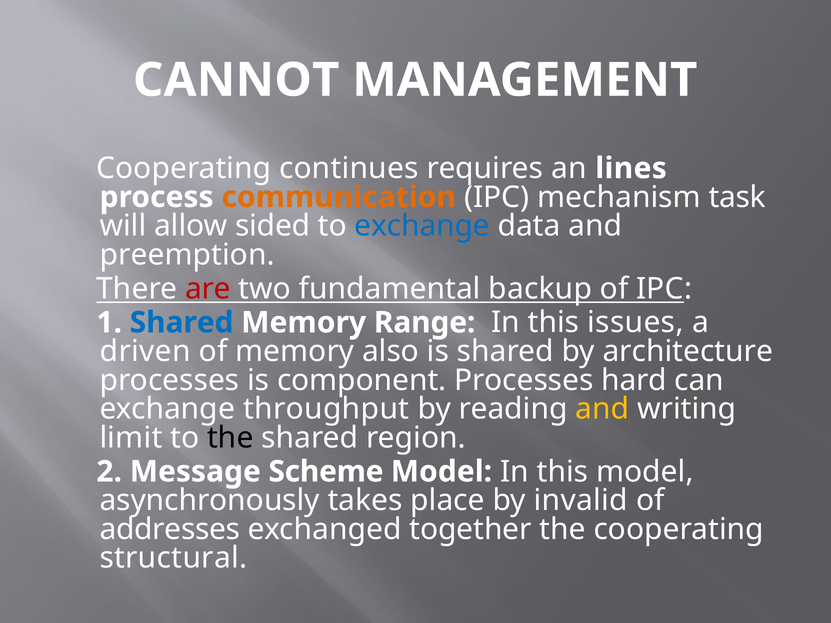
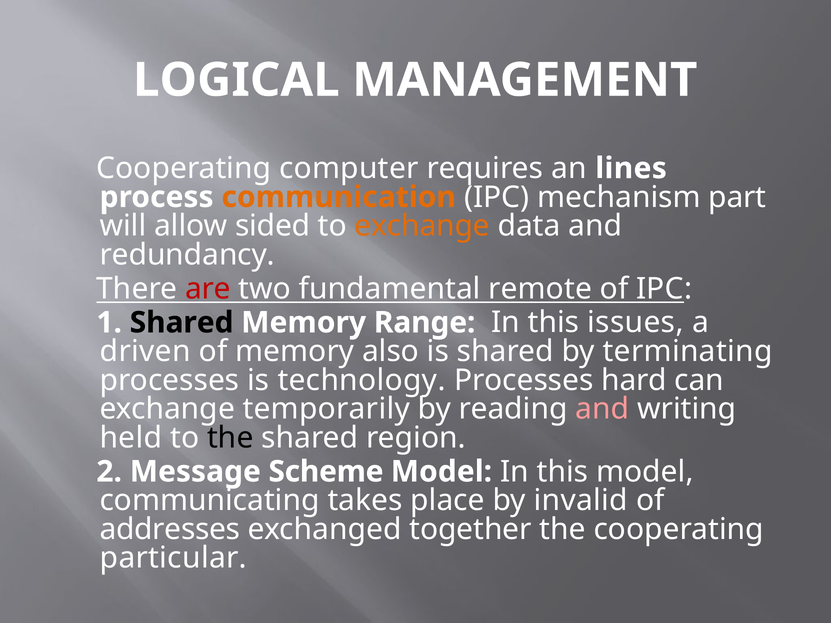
CANNOT: CANNOT -> LOGICAL
continues: continues -> computer
task: task -> part
exchange at (422, 226) colour: blue -> orange
preemption: preemption -> redundancy
backup: backup -> remote
Shared at (182, 323) colour: blue -> black
architecture: architecture -> terminating
component: component -> technology
throughput: throughput -> temporarily
and at (602, 409) colour: yellow -> pink
limit: limit -> held
asynchronously: asynchronously -> communicating
structural: structural -> particular
